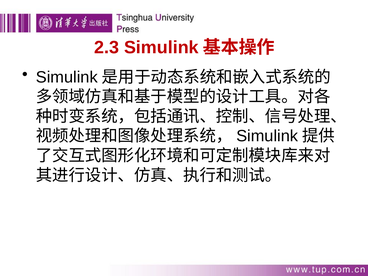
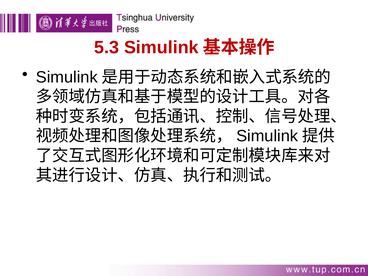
2.3: 2.3 -> 5.3
